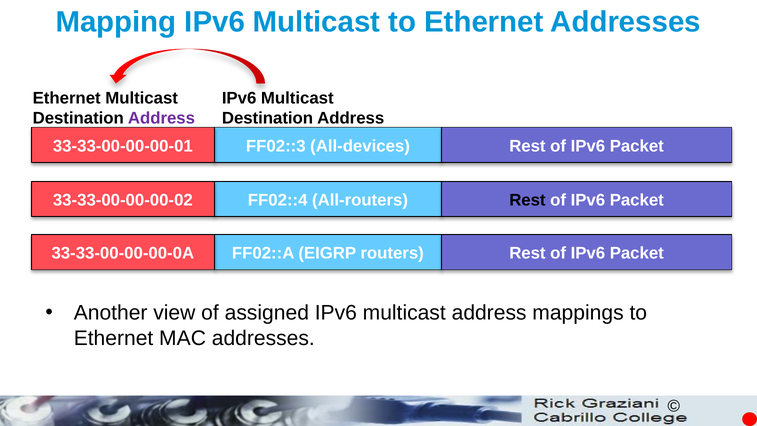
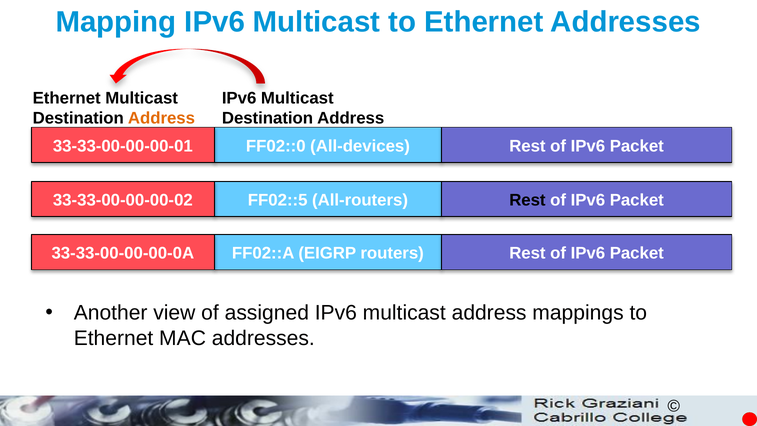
Address at (161, 118) colour: purple -> orange
FF02::3: FF02::3 -> FF02::0
FF02::4: FF02::4 -> FF02::5
